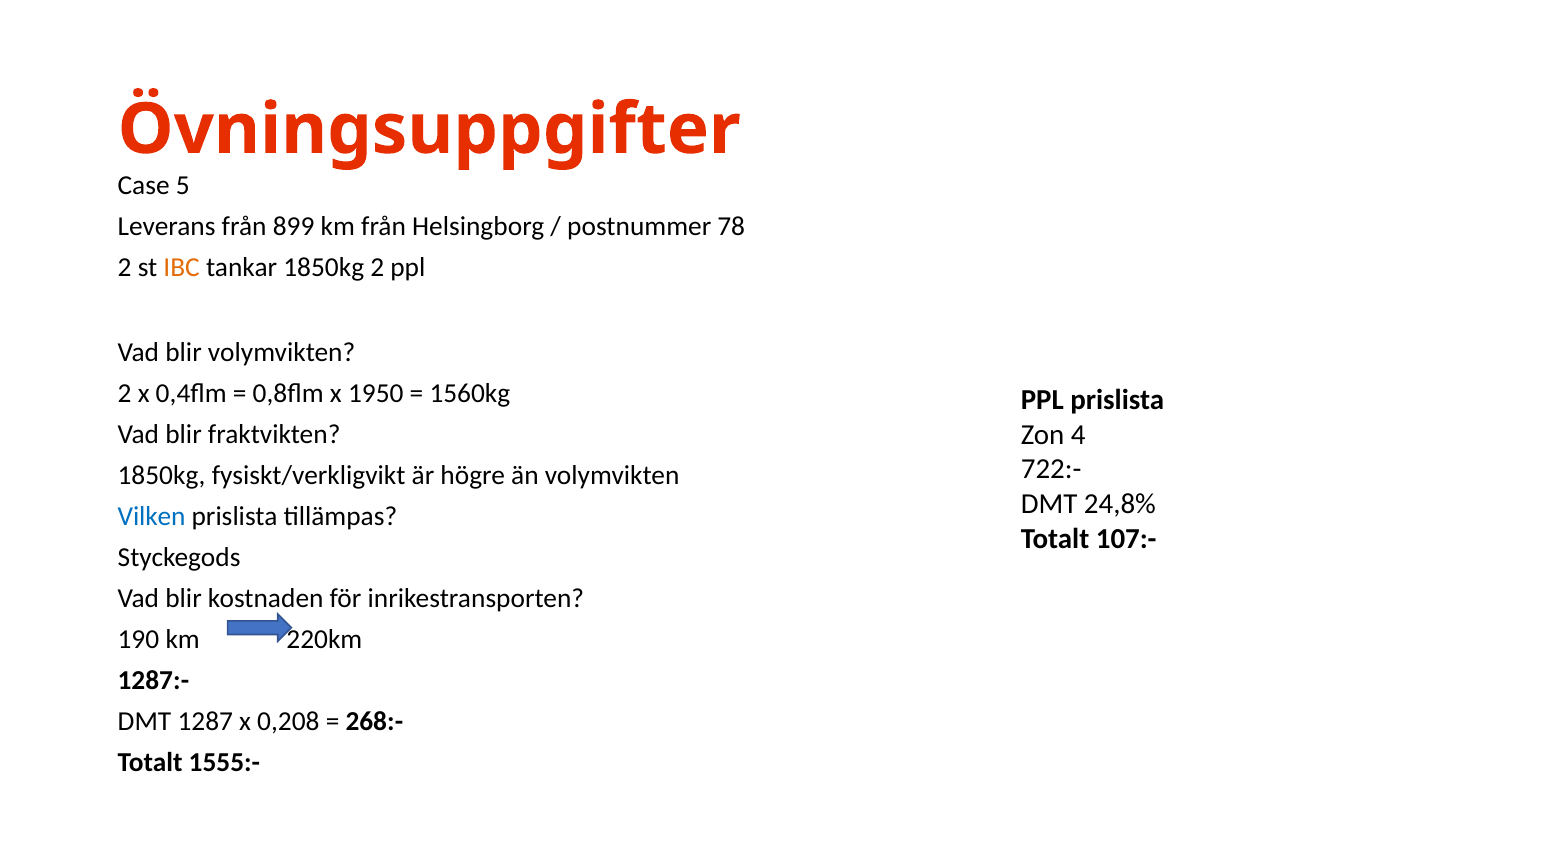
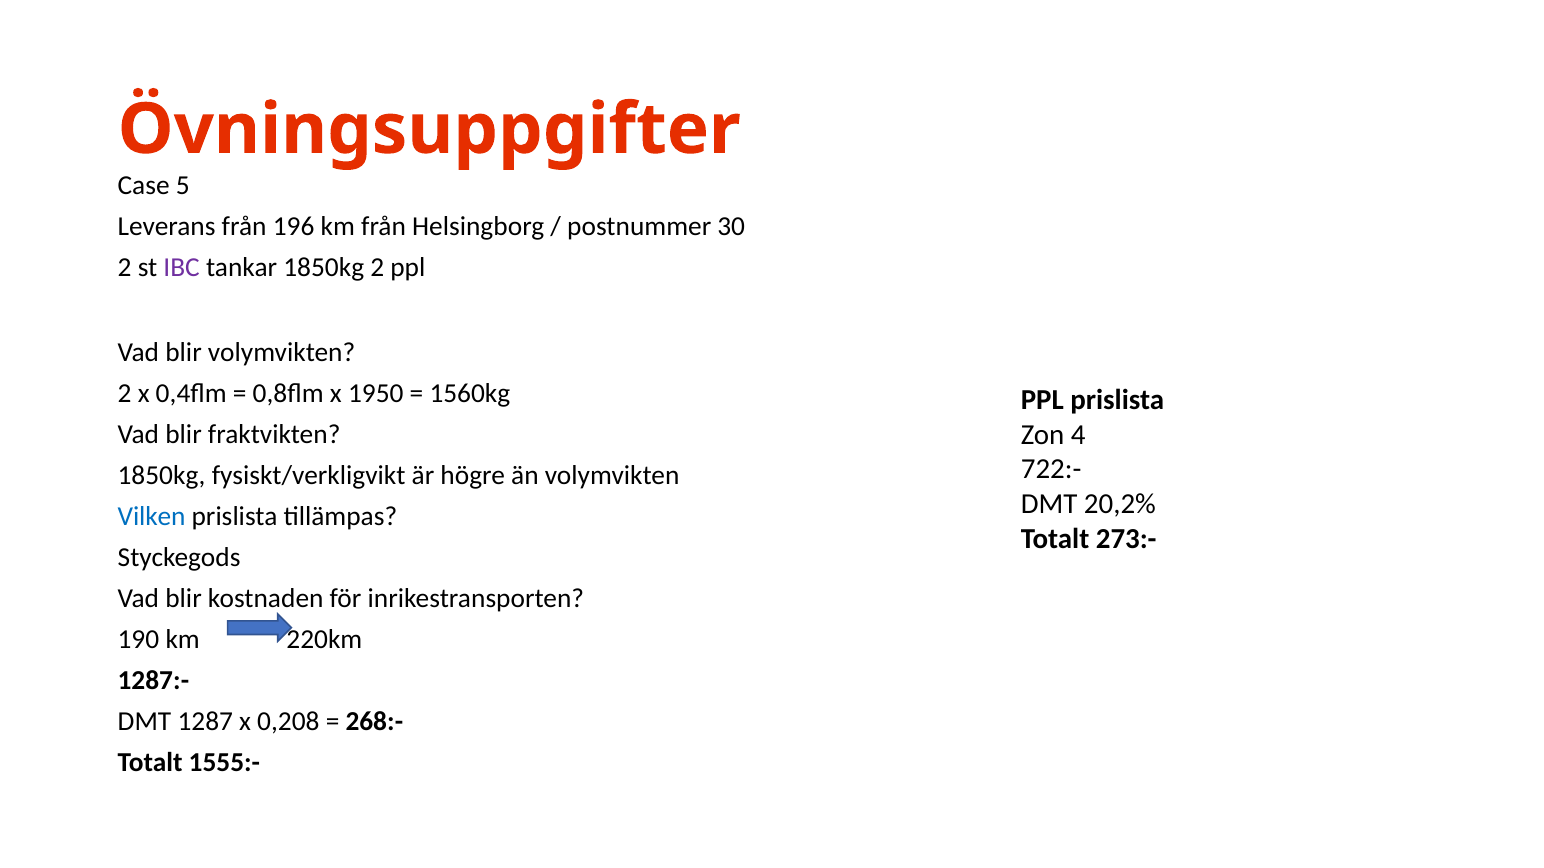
899: 899 -> 196
78: 78 -> 30
IBC colour: orange -> purple
24,8%: 24,8% -> 20,2%
107:-: 107:- -> 273:-
